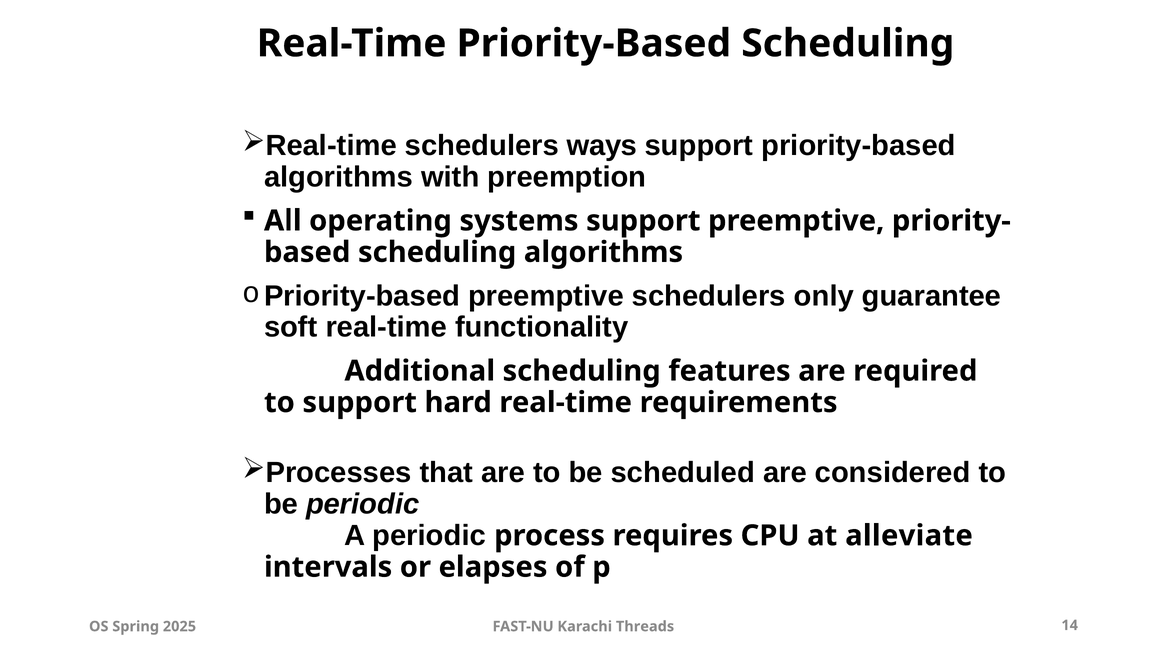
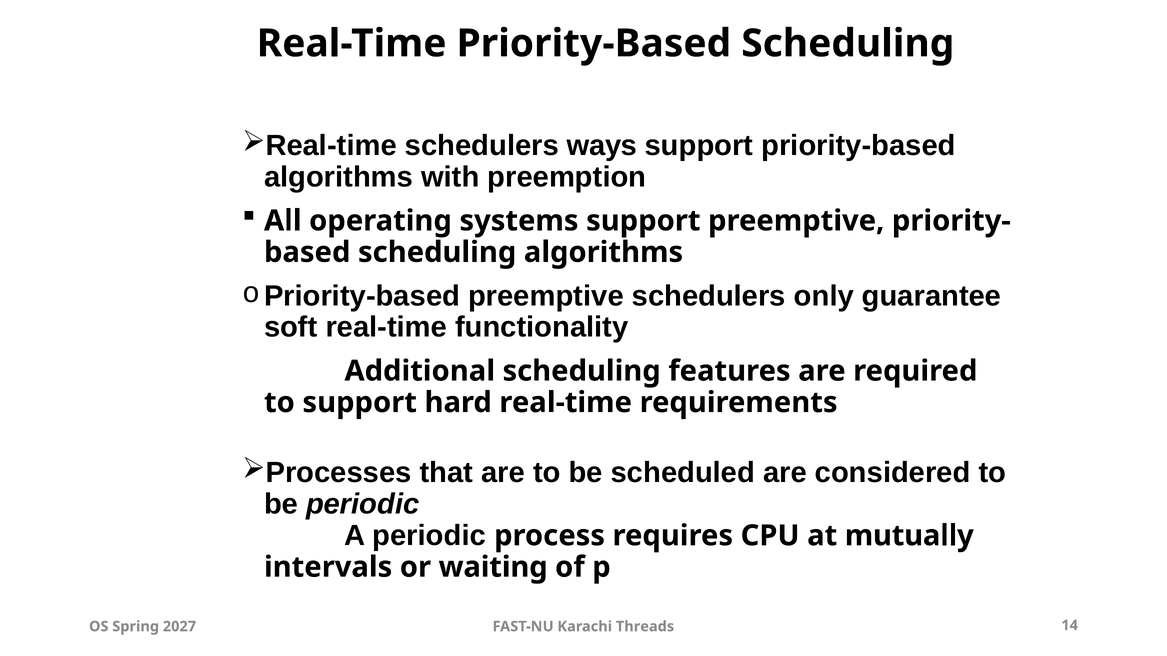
alleviate: alleviate -> mutually
elapses: elapses -> waiting
2025: 2025 -> 2027
